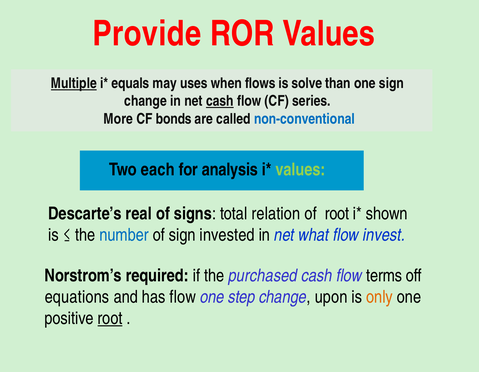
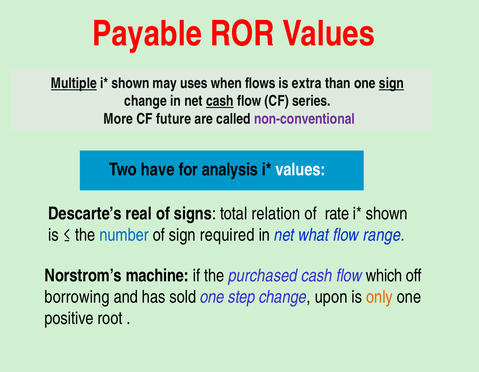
Provide: Provide -> Payable
equals at (131, 84): equals -> shown
solve: solve -> extra
sign at (391, 84) underline: none -> present
bonds: bonds -> future
non-conventional colour: blue -> purple
each: each -> have
values at (300, 170) colour: light green -> white
of root: root -> rate
invested: invested -> required
invest: invest -> range
required: required -> machine
terms: terms -> which
equations: equations -> borrowing
has flow: flow -> sold
root at (110, 319) underline: present -> none
